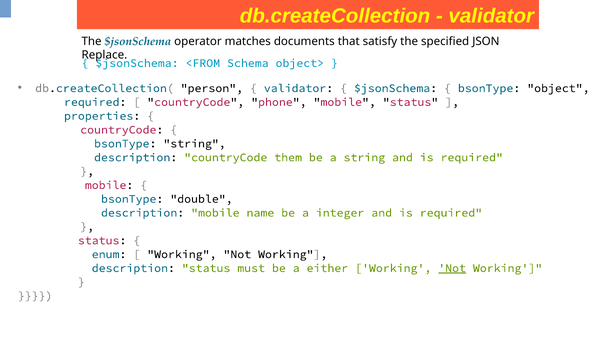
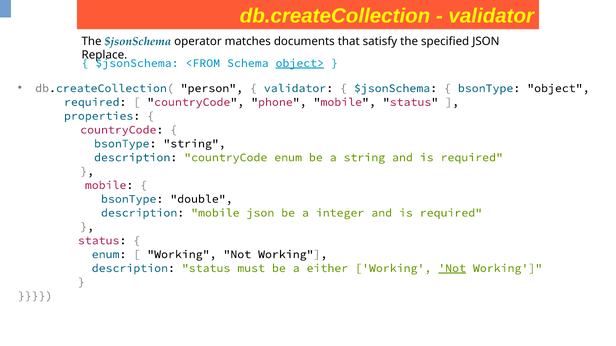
object> underline: none -> present
countryCode them: them -> enum
mobile name: name -> json
